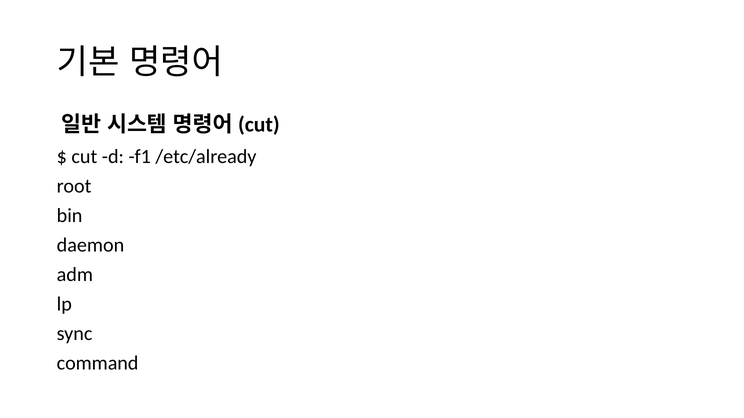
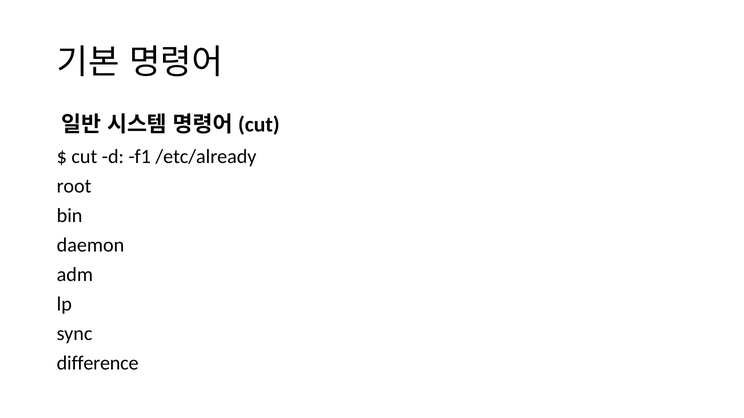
command: command -> difference
